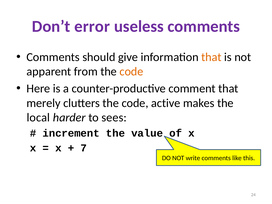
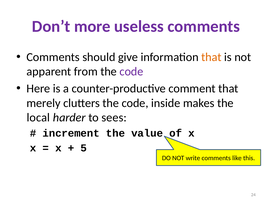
error: error -> more
code at (131, 72) colour: orange -> purple
active: active -> inside
7: 7 -> 5
